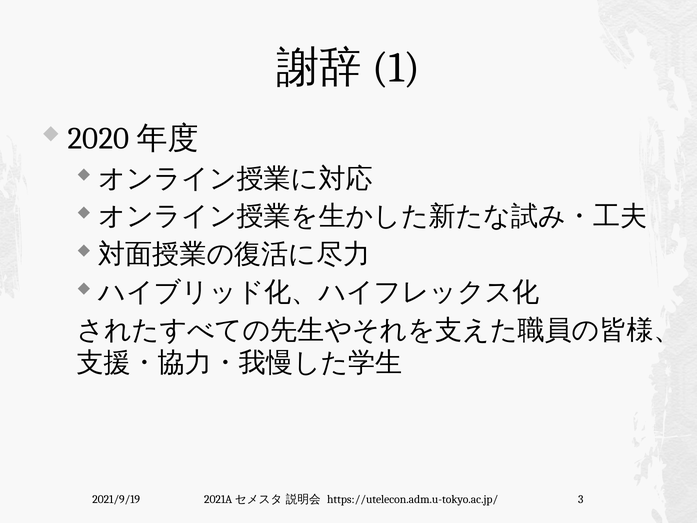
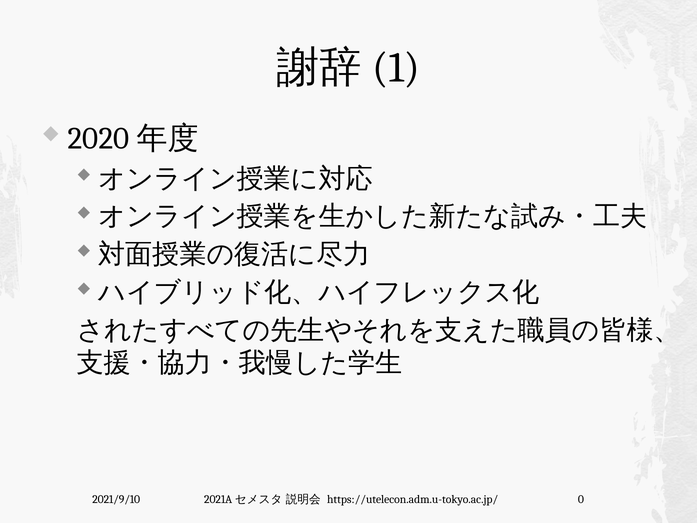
2021/9/19: 2021/9/19 -> 2021/9/10
3: 3 -> 0
